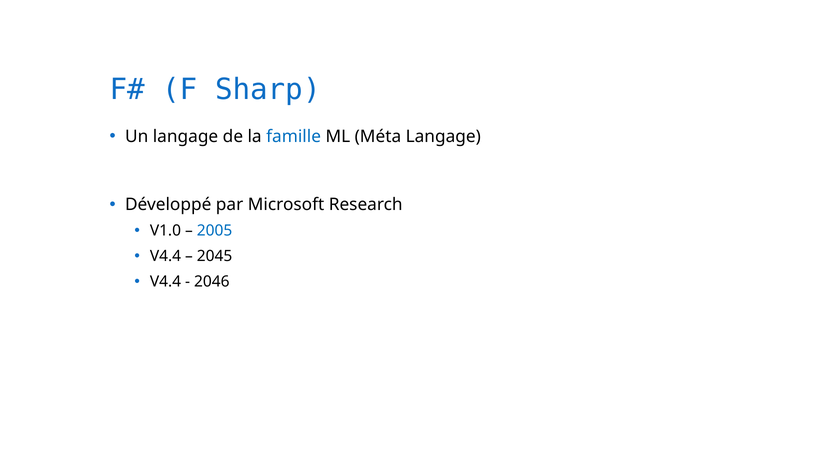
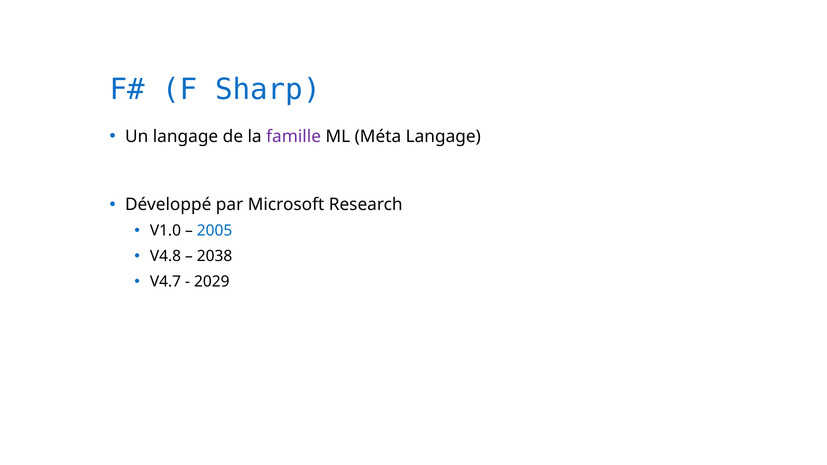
famille colour: blue -> purple
V4.4 at (165, 256): V4.4 -> V4.8
2045: 2045 -> 2038
V4.4 at (165, 282): V4.4 -> V4.7
2046: 2046 -> 2029
